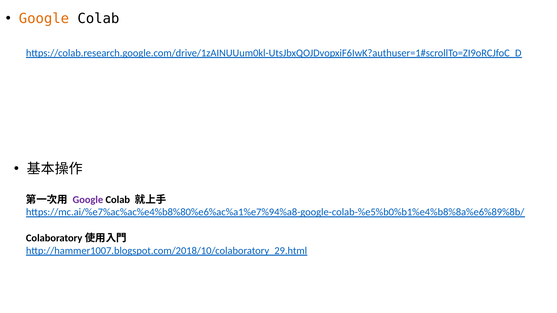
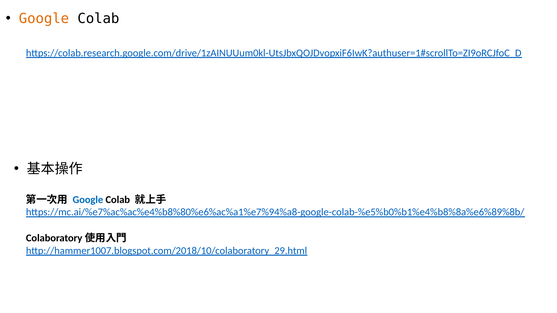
Google at (88, 200) colour: purple -> blue
